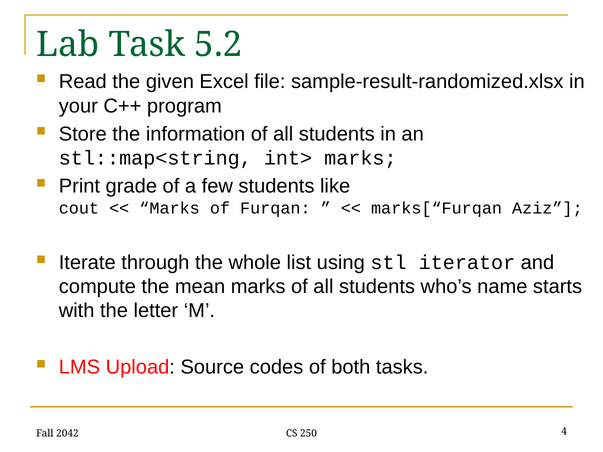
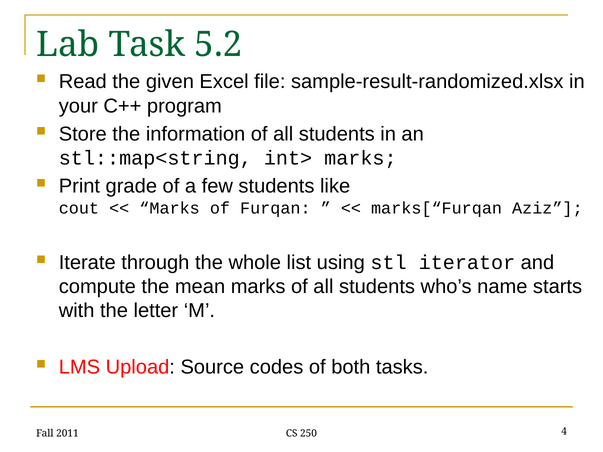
2042: 2042 -> 2011
